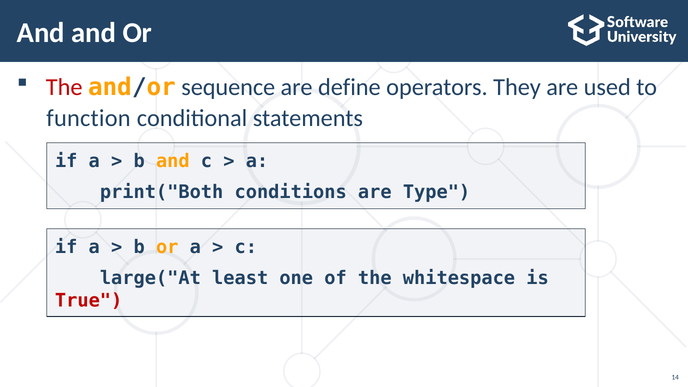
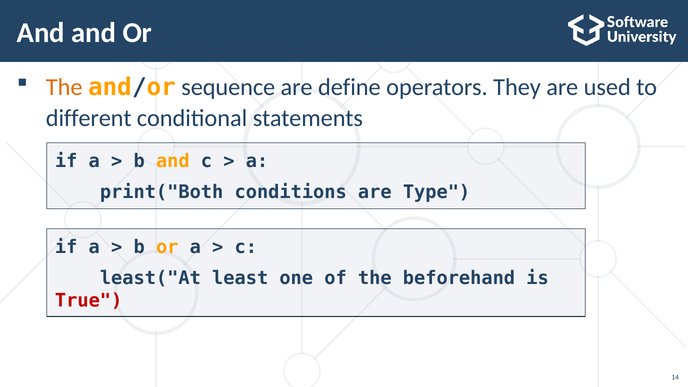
The at (64, 87) colour: red -> orange
function: function -> different
large("At: large("At -> least("At
whitespace: whitespace -> beforehand
